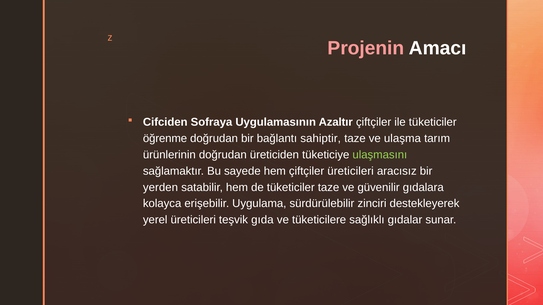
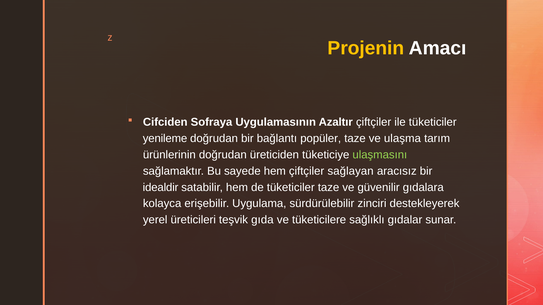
Projenin colour: pink -> yellow
öğrenme: öğrenme -> yenileme
sahiptir: sahiptir -> popüler
çiftçiler üreticileri: üreticileri -> sağlayan
yerden: yerden -> idealdir
